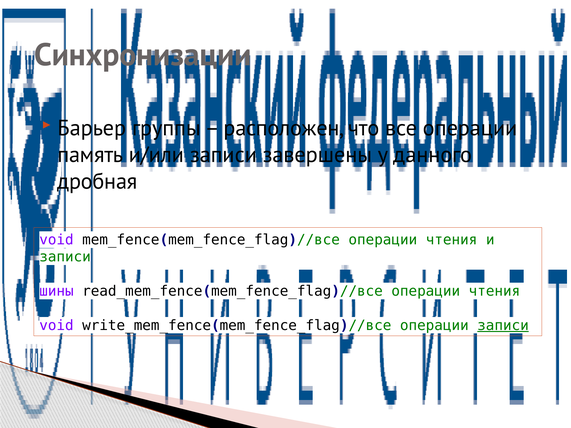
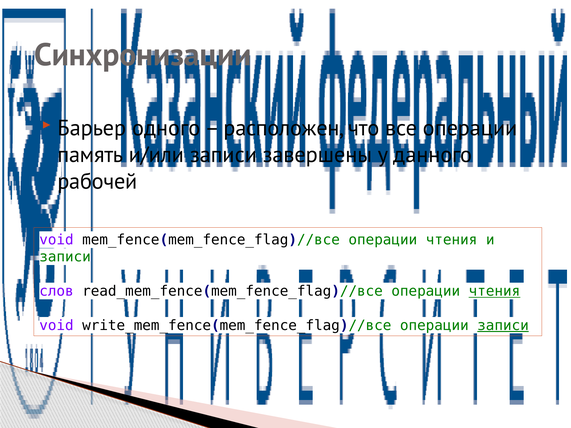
группы: группы -> одного
дробная: дробная -> рабочей
шины: шины -> слов
чтения at (494, 291) underline: none -> present
